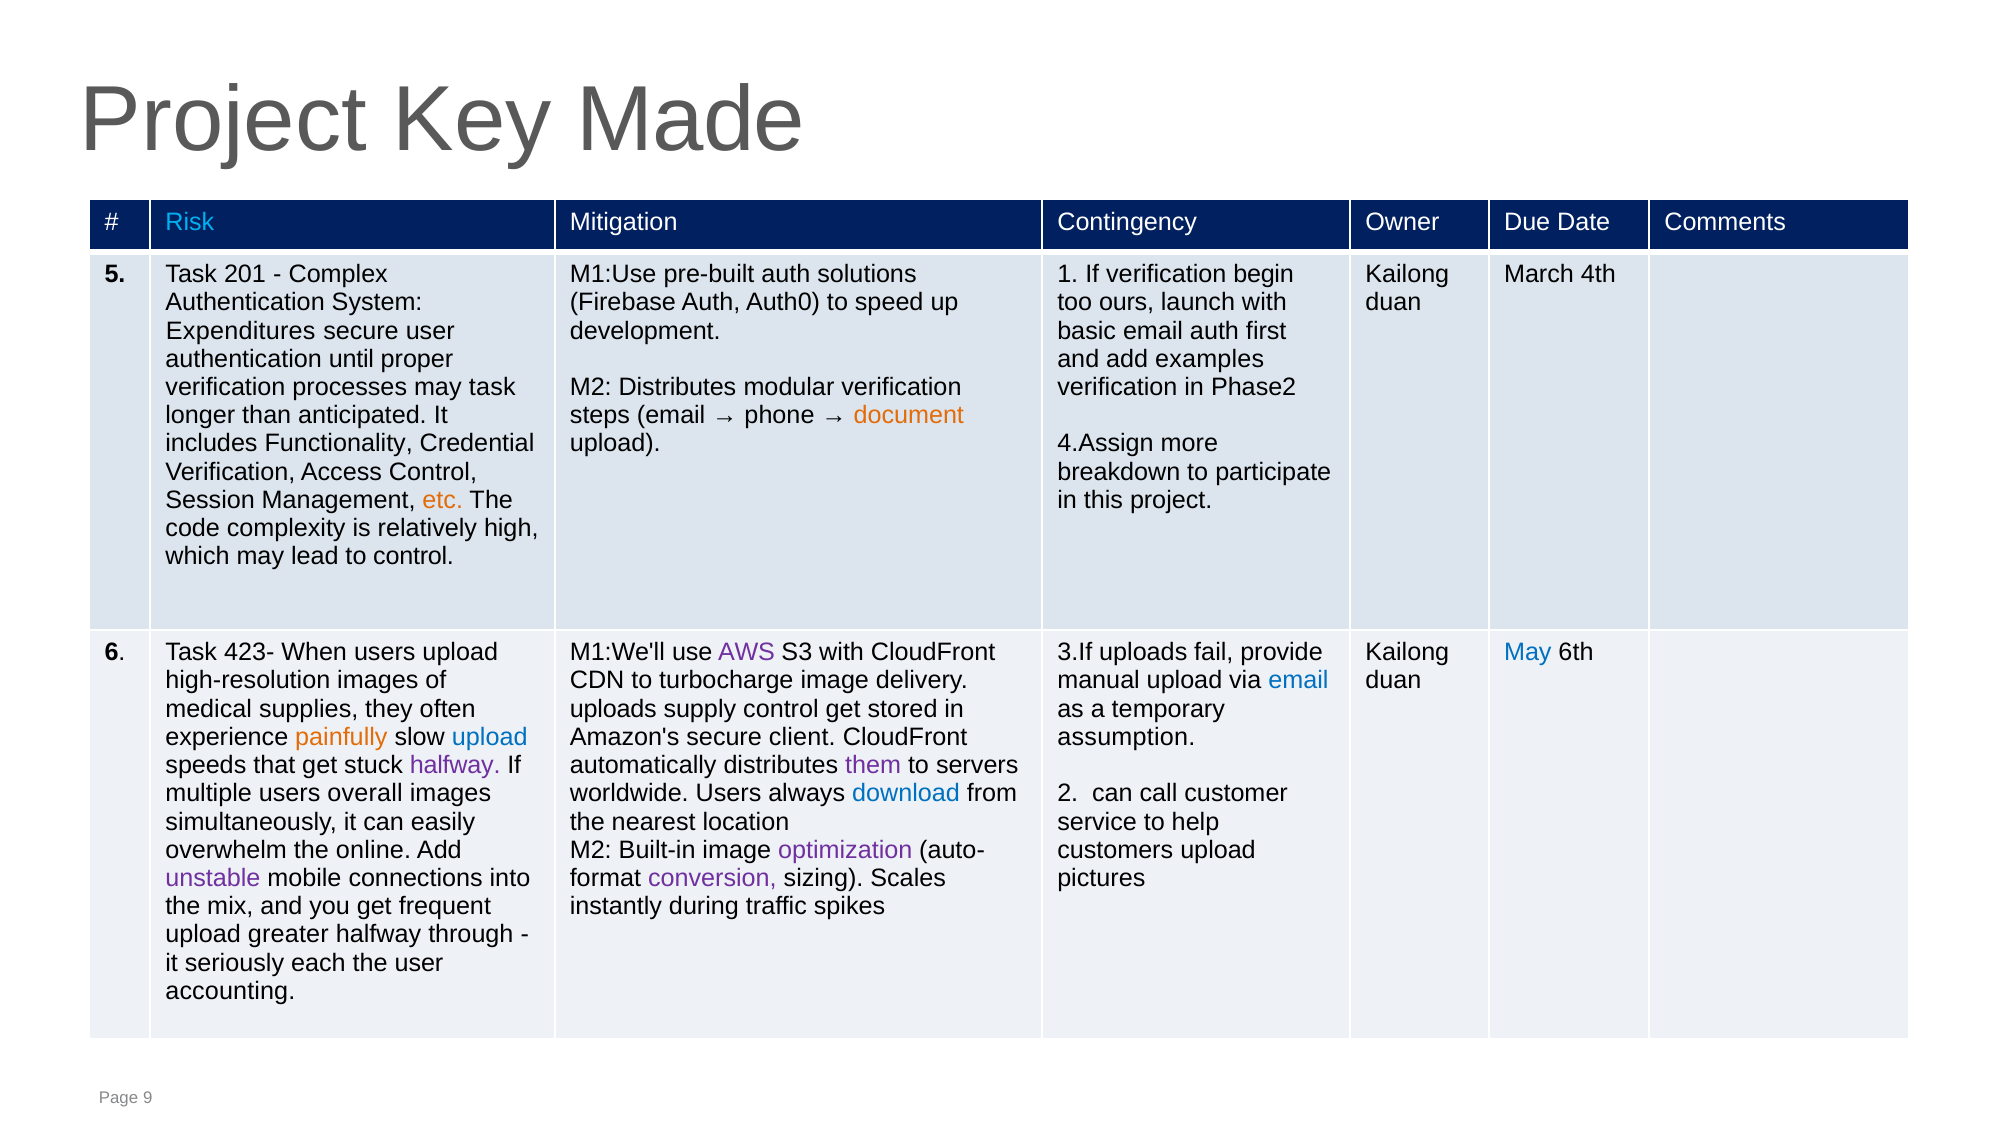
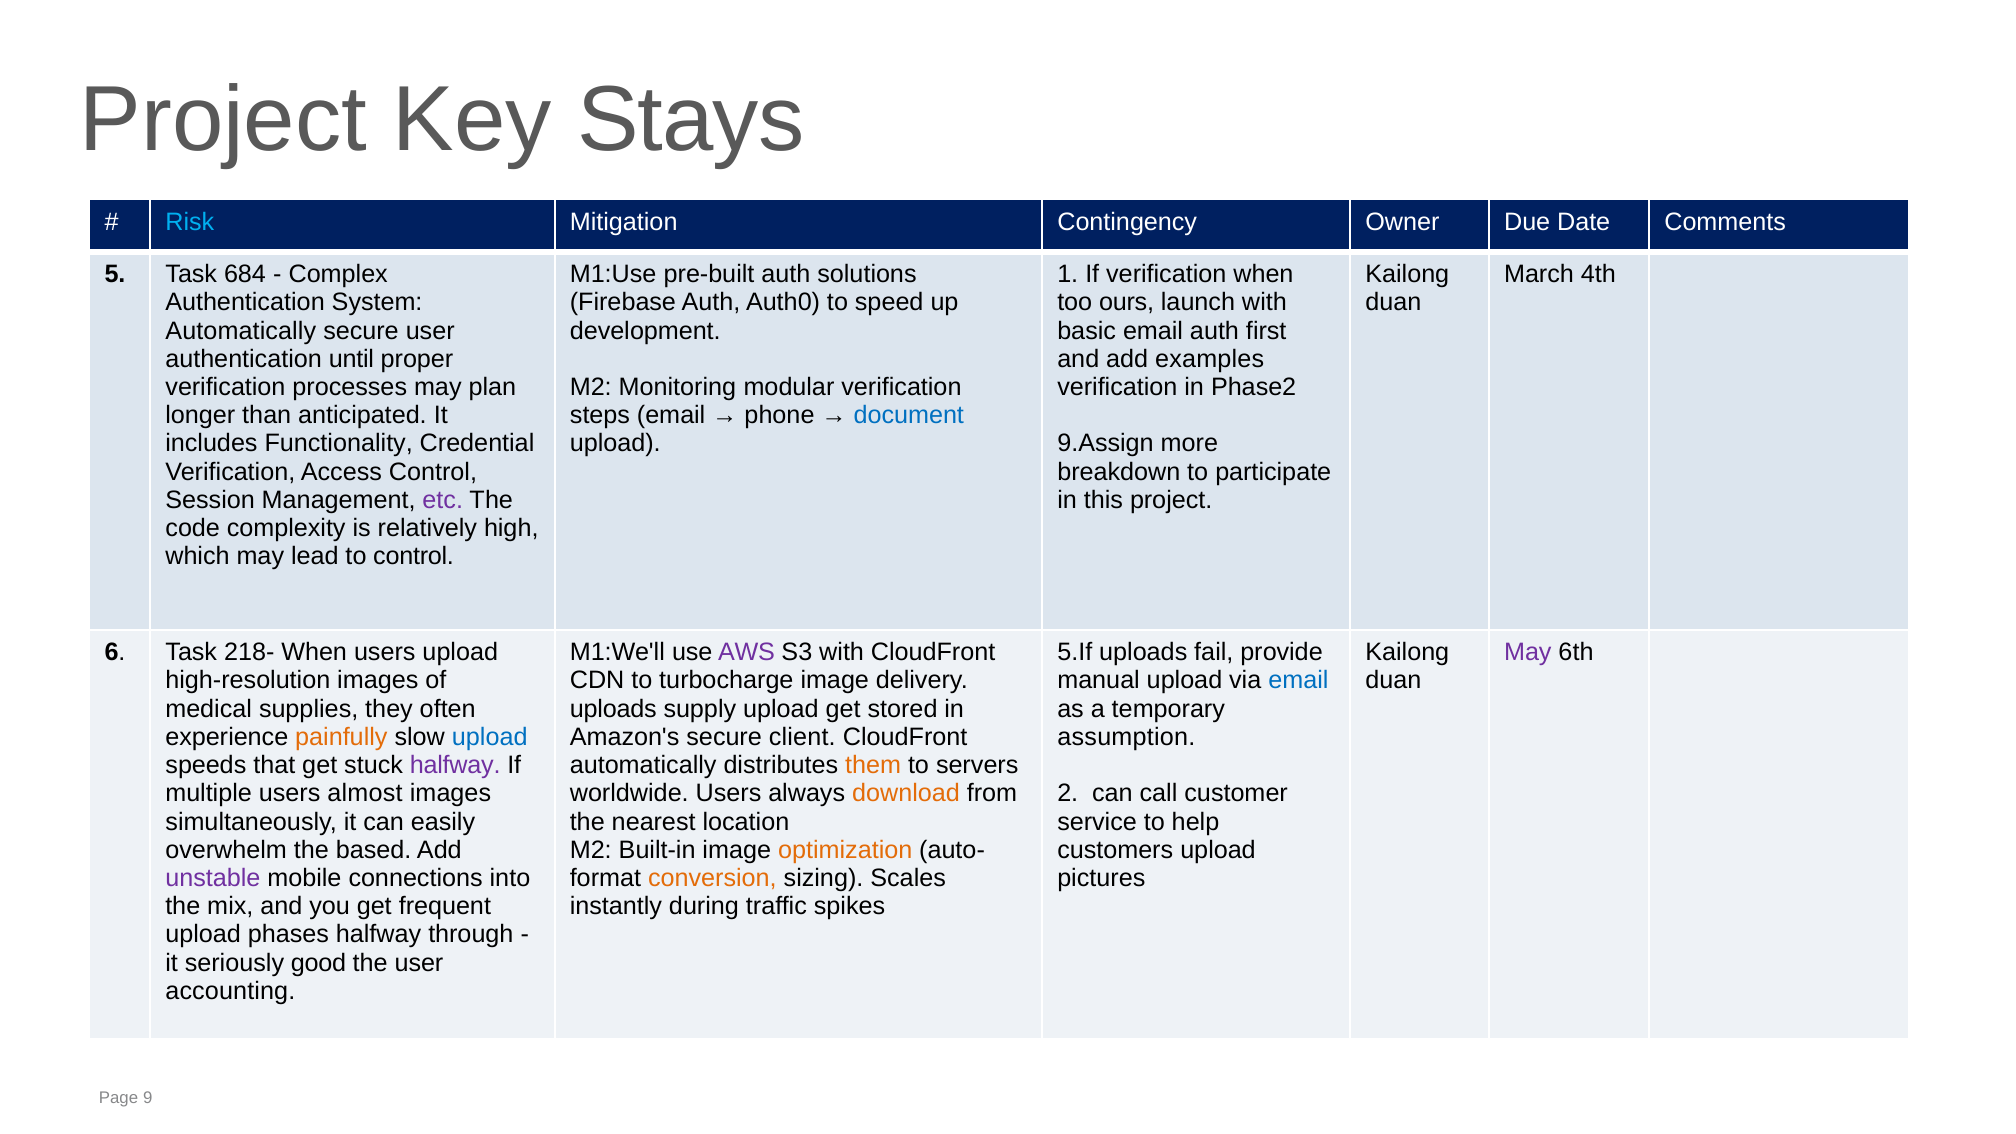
Made: Made -> Stays
201: 201 -> 684
verification begin: begin -> when
Expenditures at (241, 331): Expenditures -> Automatically
may task: task -> plan
M2 Distributes: Distributes -> Monitoring
document colour: orange -> blue
4.Assign: 4.Assign -> 9.Assign
etc colour: orange -> purple
423-: 423- -> 218-
3.If: 3.If -> 5.If
May at (1528, 652) colour: blue -> purple
supply control: control -> upload
them colour: purple -> orange
overall: overall -> almost
download colour: blue -> orange
online: online -> based
optimization colour: purple -> orange
conversion colour: purple -> orange
greater: greater -> phases
each: each -> good
